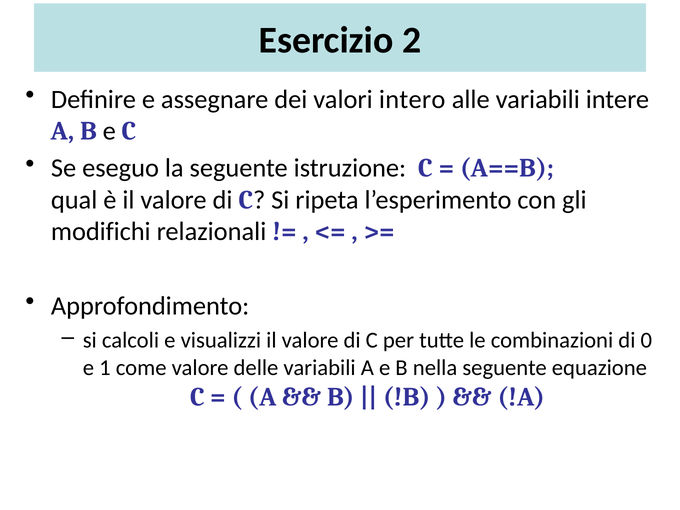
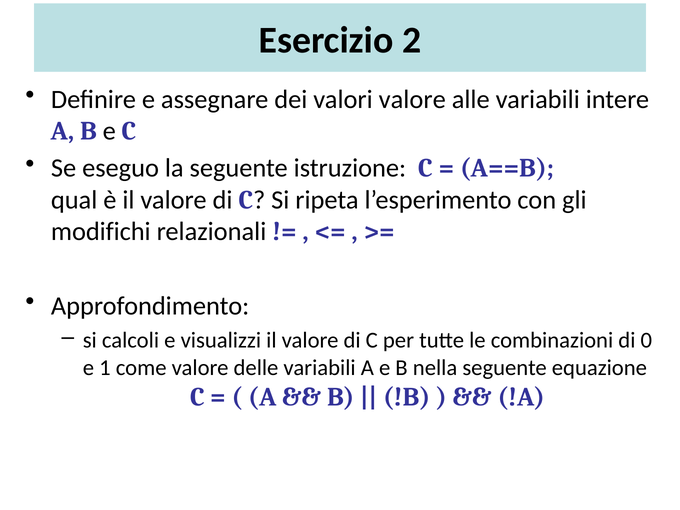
valori intero: intero -> valore
